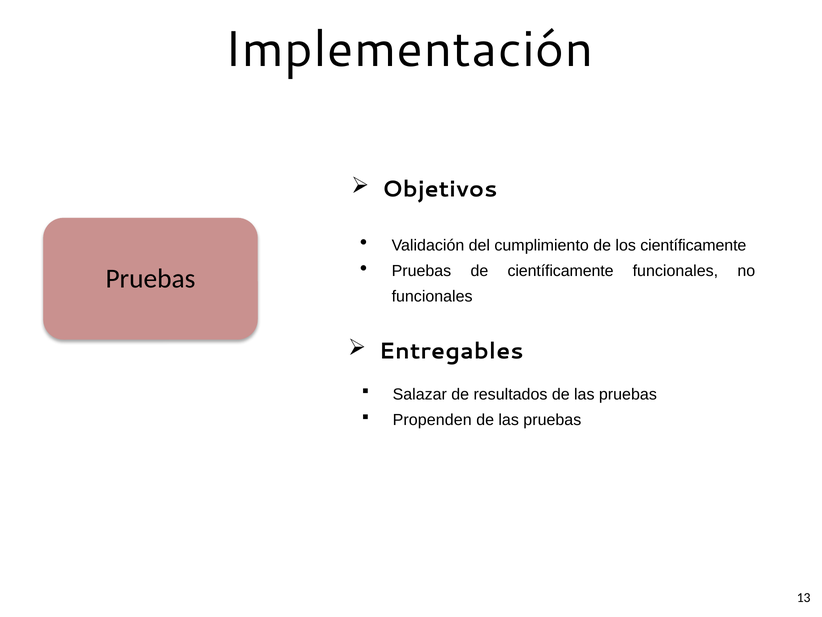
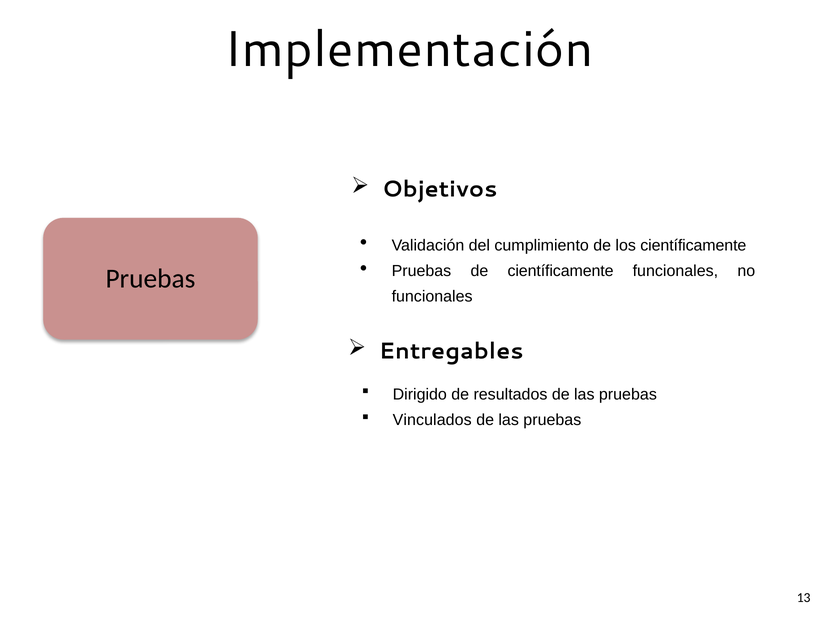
Salazar: Salazar -> Dirigido
Propenden: Propenden -> Vinculados
